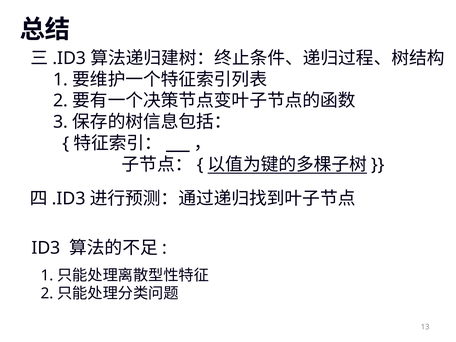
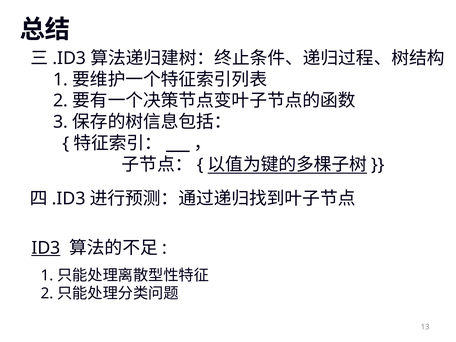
ID3 underline: none -> present
